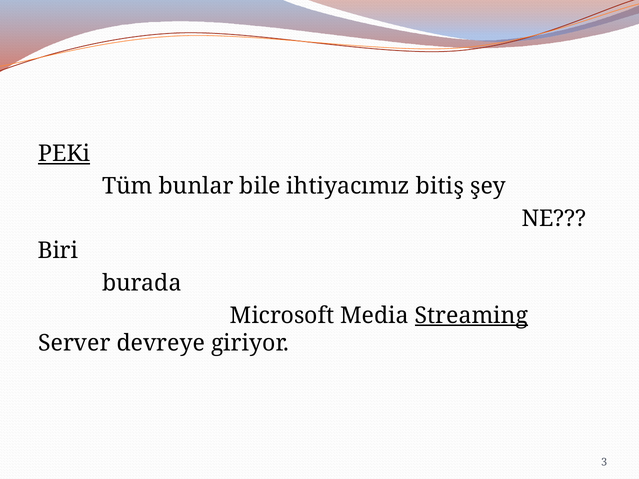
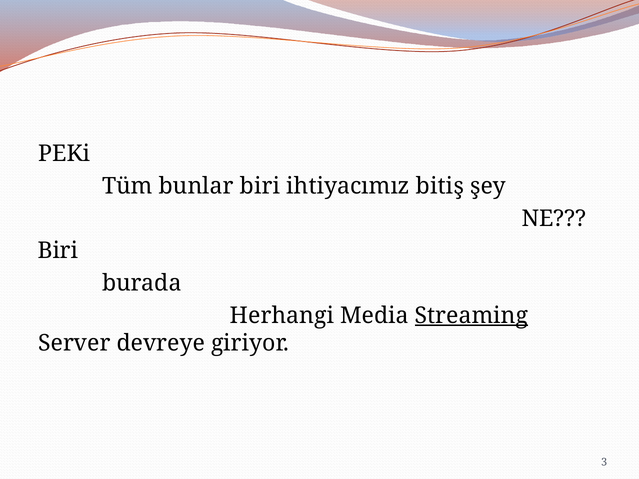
PEKi underline: present -> none
bunlar bile: bile -> biri
Microsoft: Microsoft -> Herhangi
